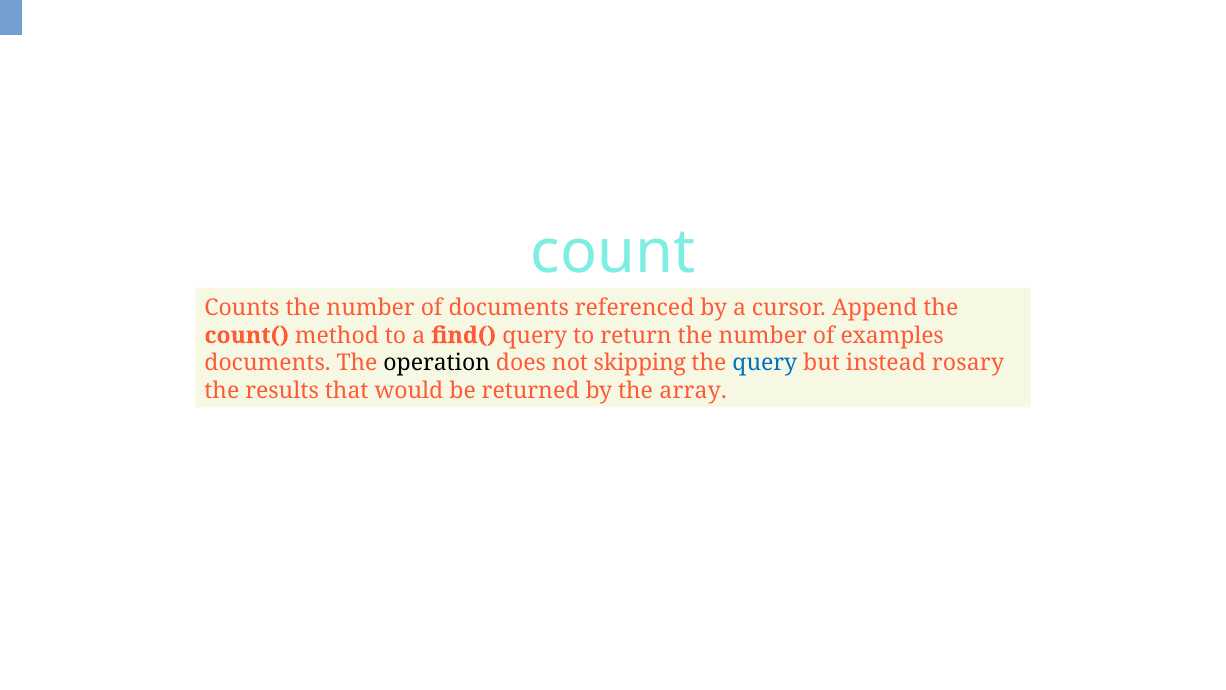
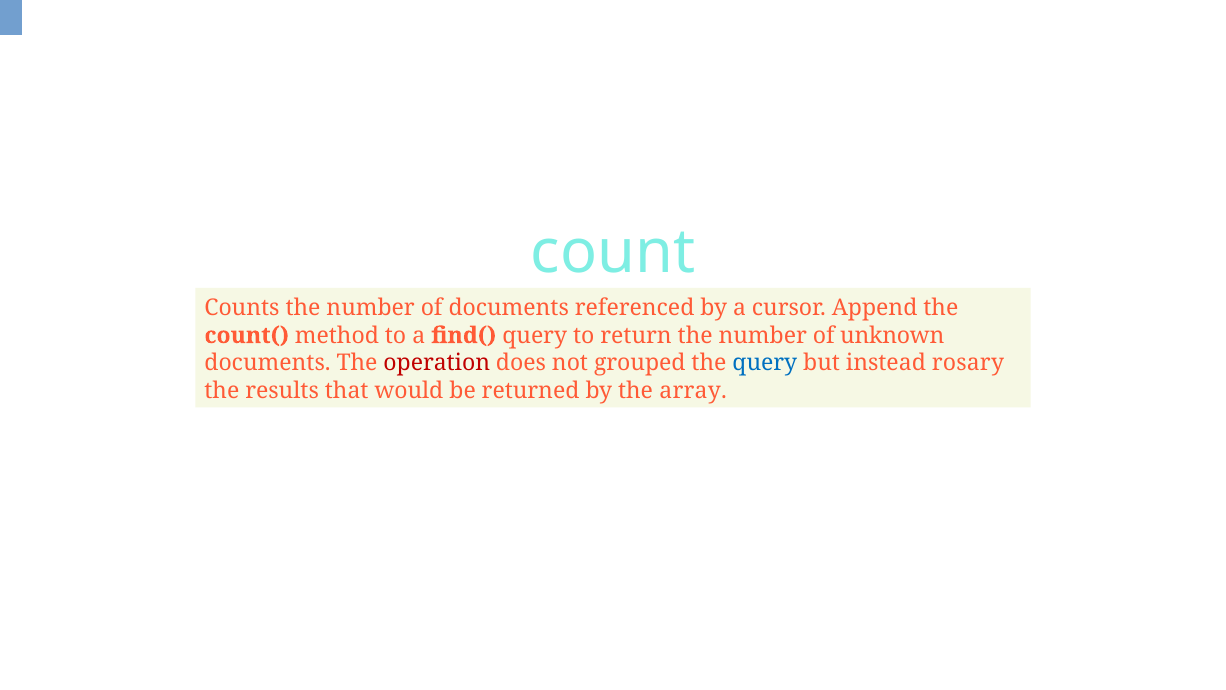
examples: examples -> unknown
operation colour: black -> red
skipping: skipping -> grouped
